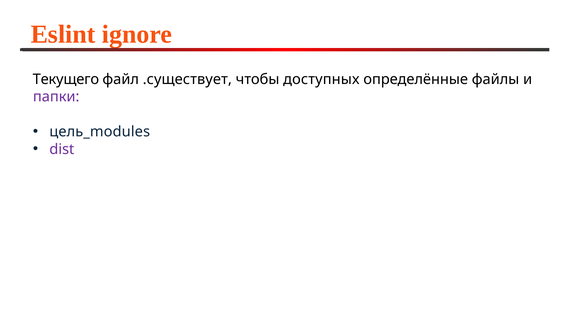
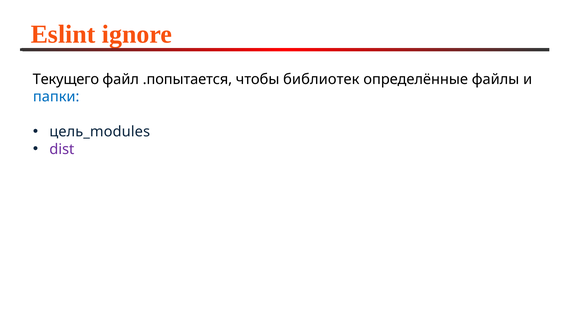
.существует: .существует -> .попытается
доступных: доступных -> библиотек
папки colour: purple -> blue
